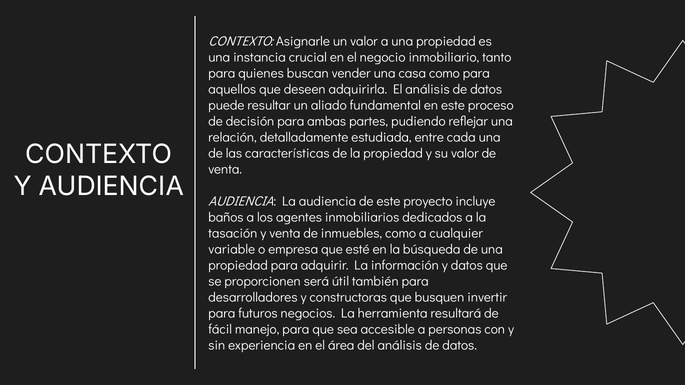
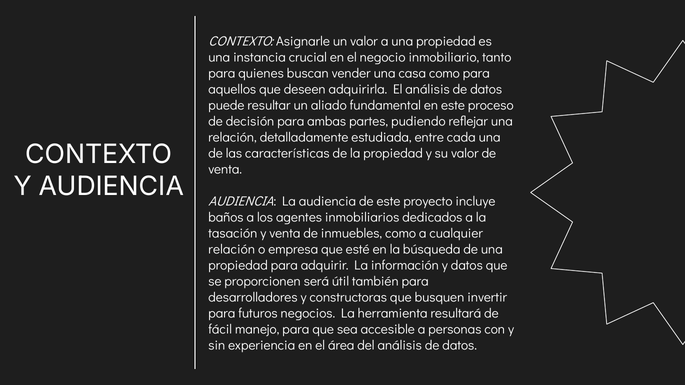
variable at (232, 250): variable -> relación
